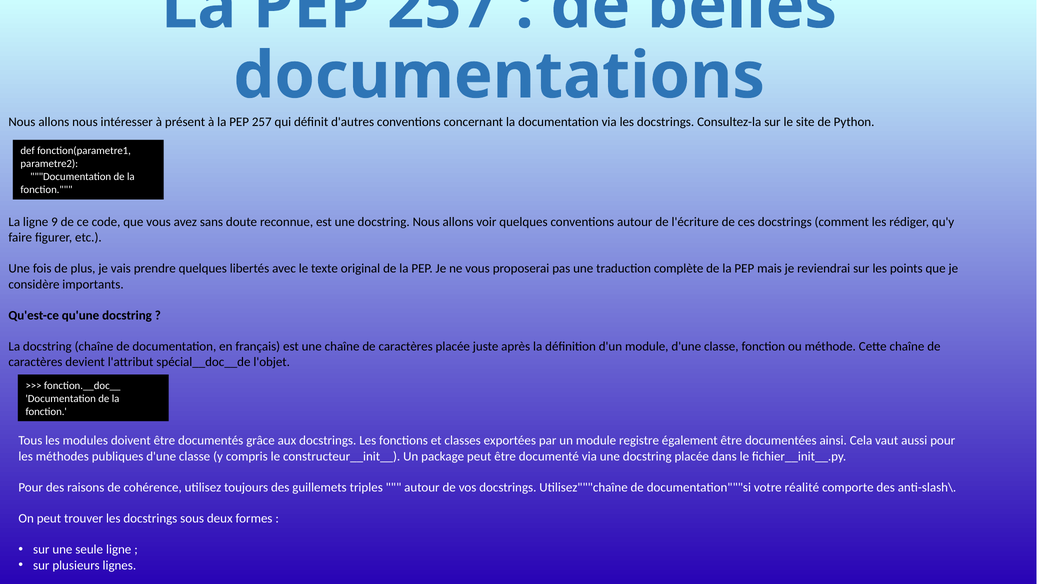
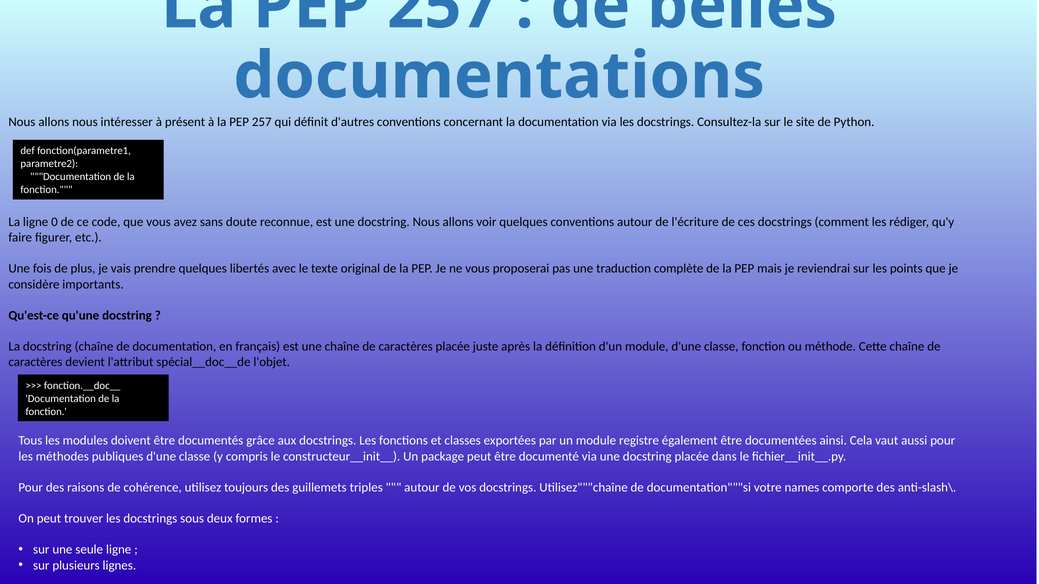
9: 9 -> 0
réalité: réalité -> names
